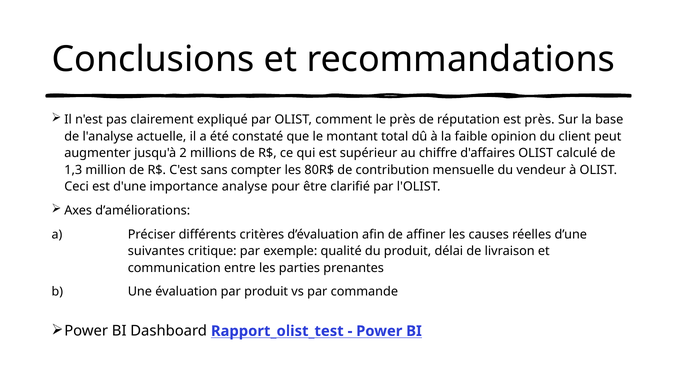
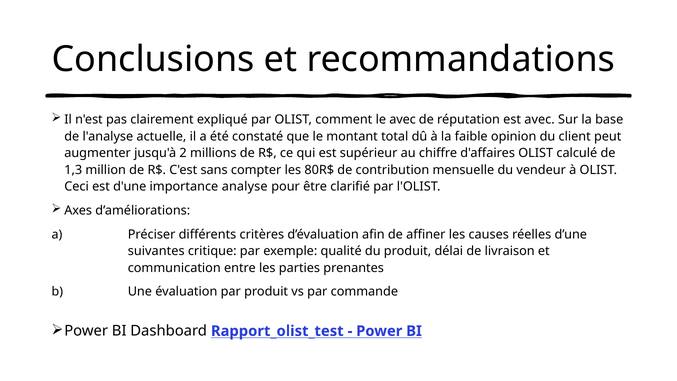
le près: près -> avec
est près: près -> avec
